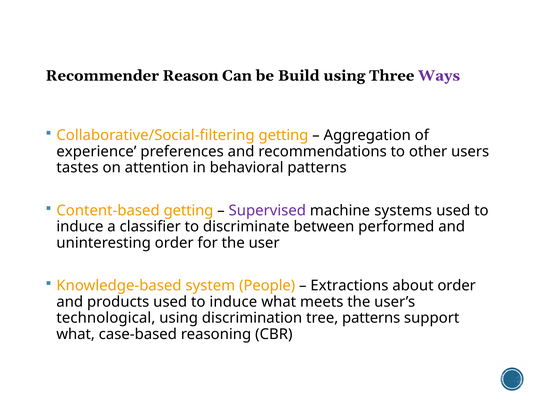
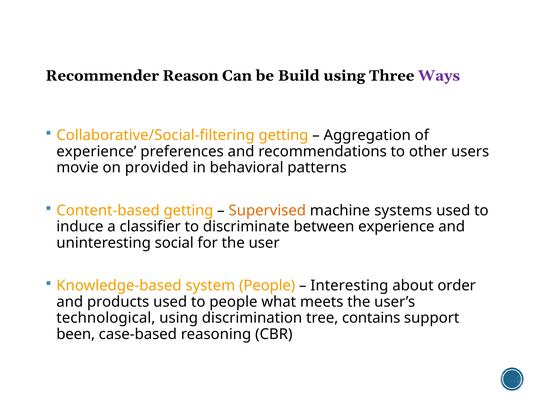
tastes: tastes -> movie
attention: attention -> provided
Supervised colour: purple -> orange
between performed: performed -> experience
uninteresting order: order -> social
Extractions: Extractions -> Interesting
products used to induce: induce -> people
tree patterns: patterns -> contains
what at (76, 334): what -> been
